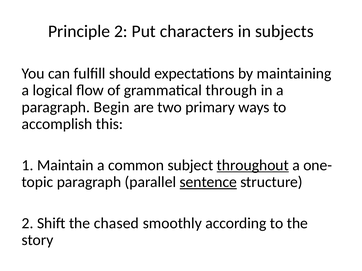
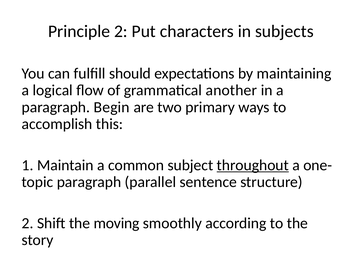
through: through -> another
sentence underline: present -> none
chased: chased -> moving
